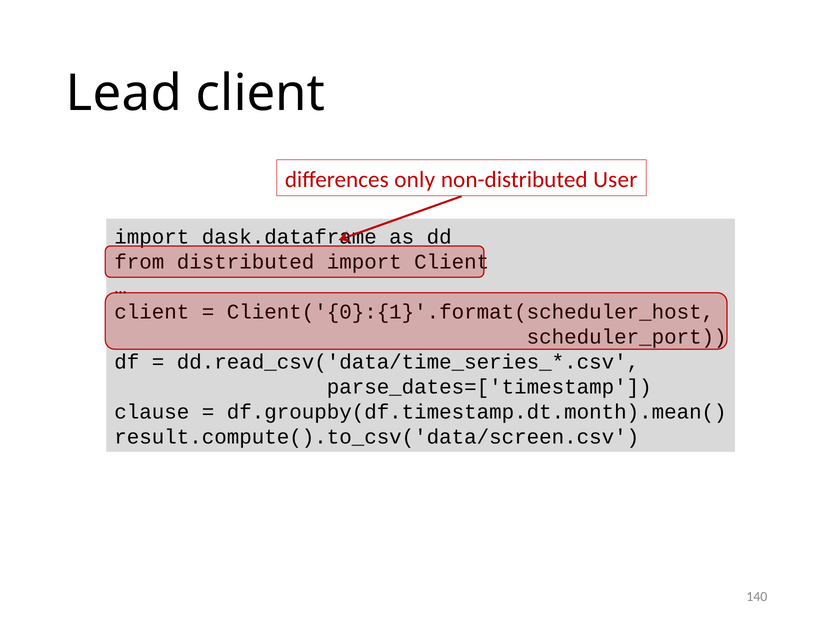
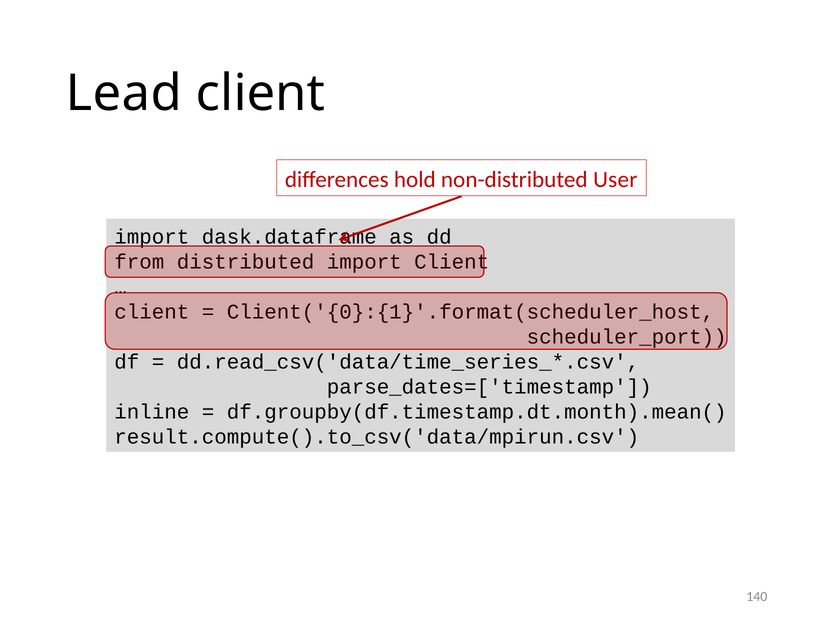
only: only -> hold
clause: clause -> inline
result.compute().to_csv('data/screen.csv: result.compute().to_csv('data/screen.csv -> result.compute().to_csv('data/mpirun.csv
